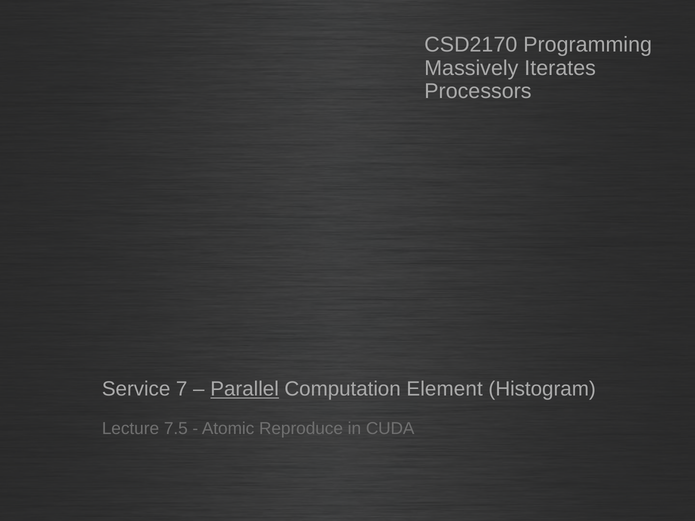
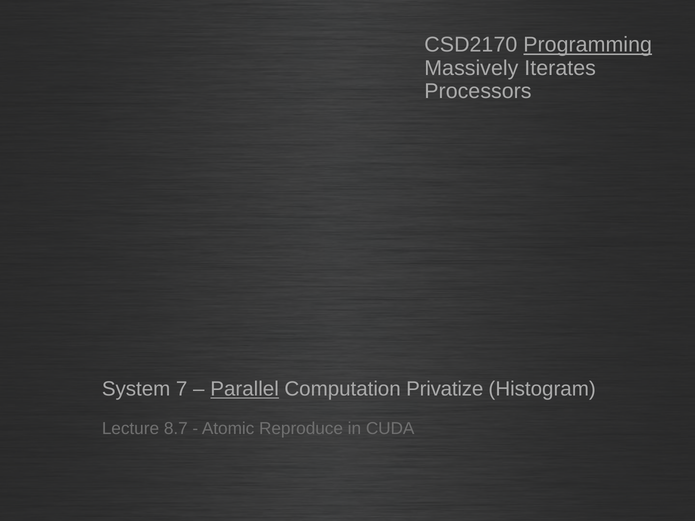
Programming underline: none -> present
Service: Service -> System
Element: Element -> Privatize
7.5: 7.5 -> 8.7
